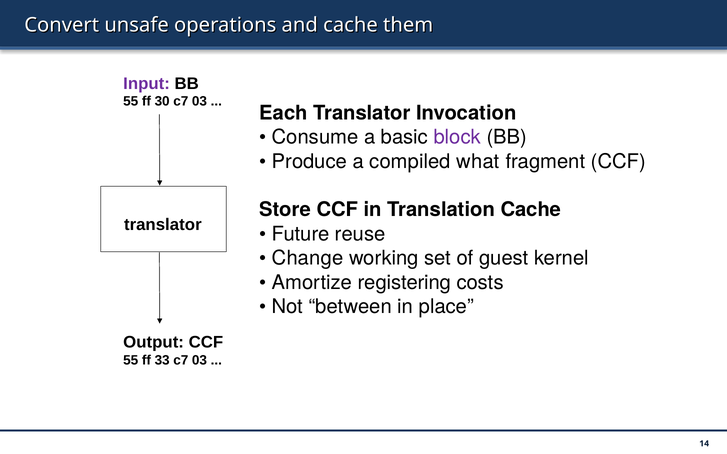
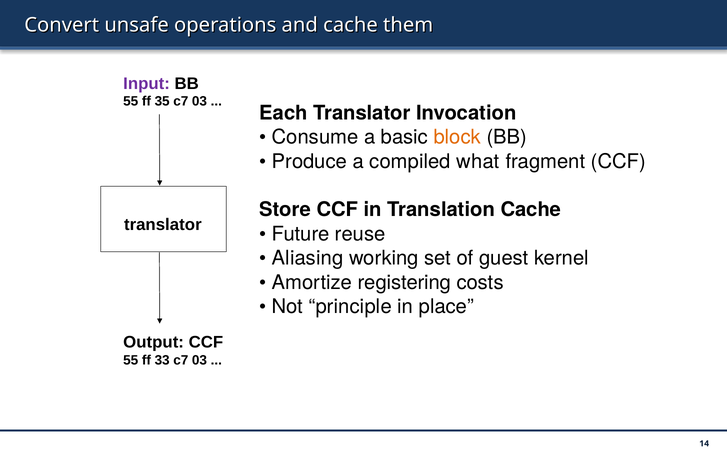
30: 30 -> 35
block colour: purple -> orange
Change: Change -> Aliasing
between: between -> principle
